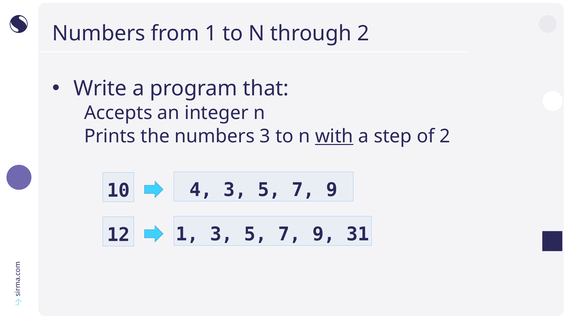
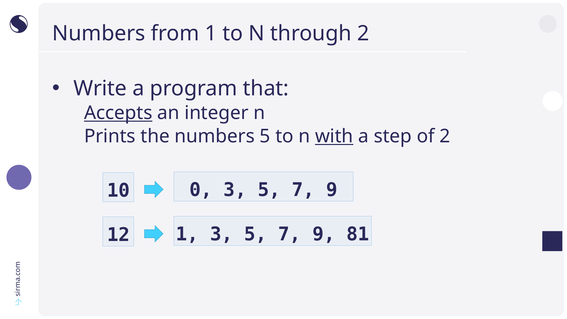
Accepts underline: none -> present
numbers 3: 3 -> 5
4: 4 -> 0
31: 31 -> 81
